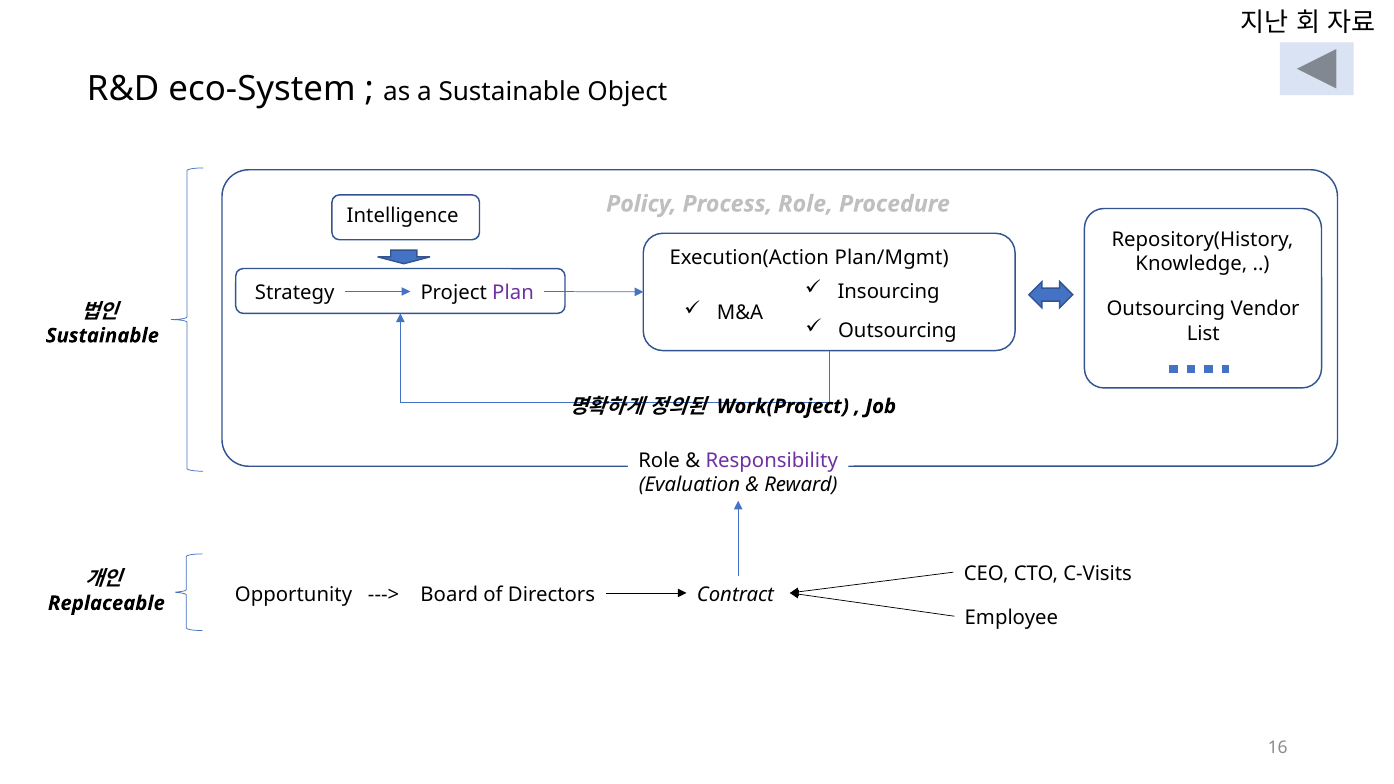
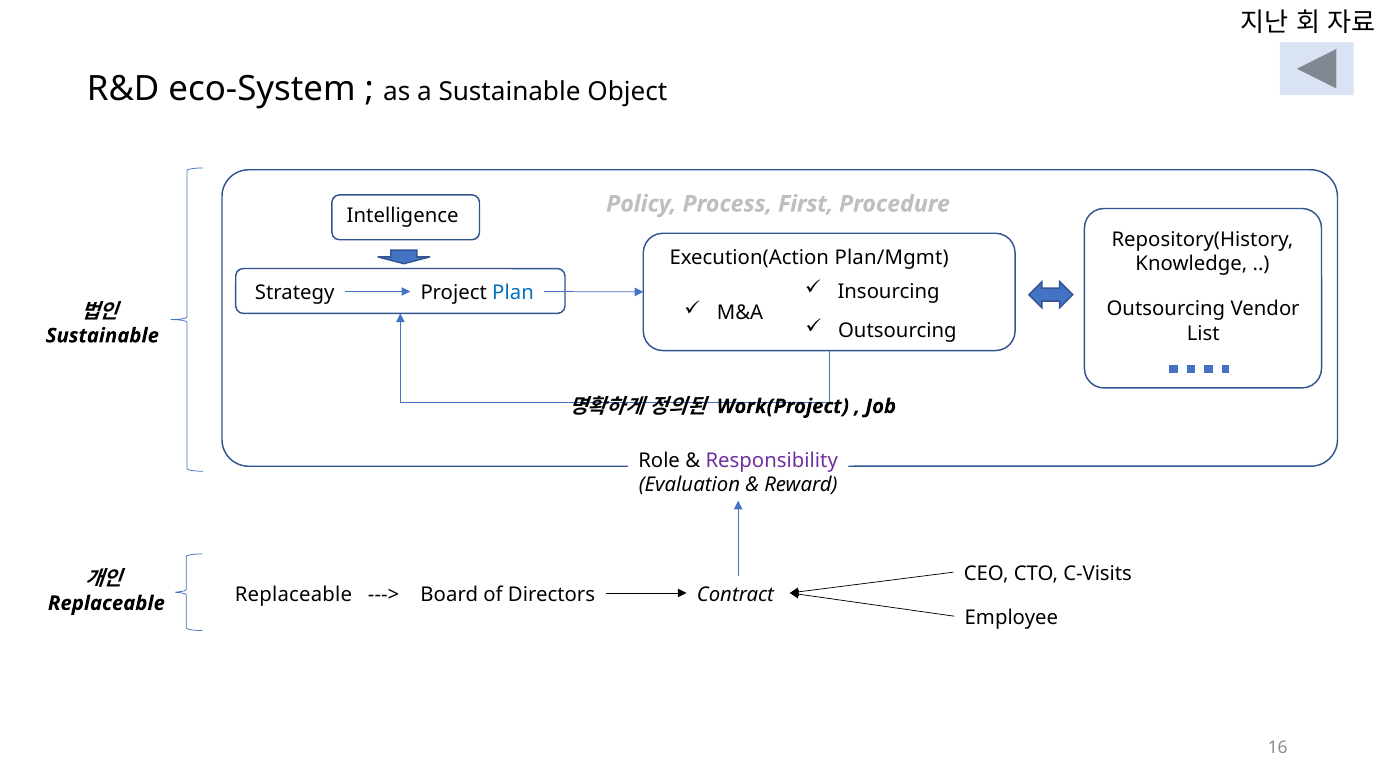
Process Role: Role -> First
Plan colour: purple -> blue
Opportunity at (294, 594): Opportunity -> Replaceable
